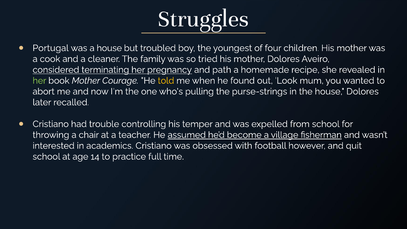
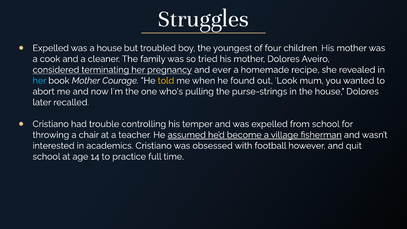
Portugal at (51, 48): Portugal -> Expelled
path: path -> ever
her at (39, 81) colour: light green -> light blue
